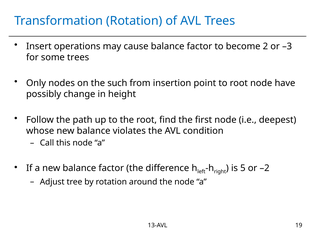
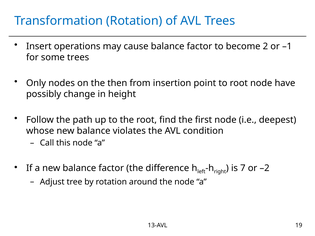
–3: –3 -> –1
such: such -> then
5: 5 -> 7
